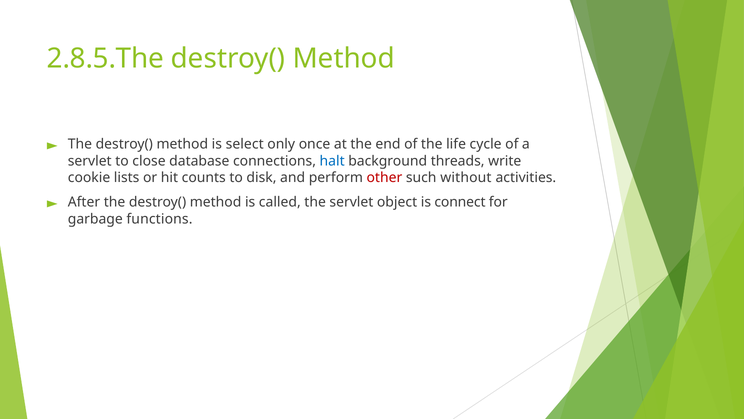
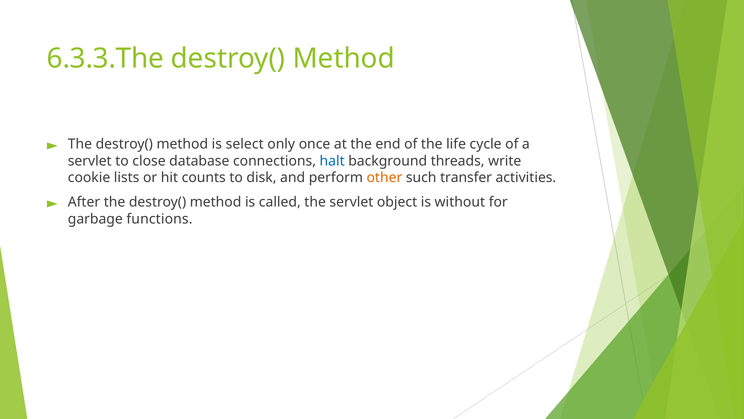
2.8.5.The: 2.8.5.The -> 6.3.3.The
other colour: red -> orange
without: without -> transfer
connect: connect -> without
